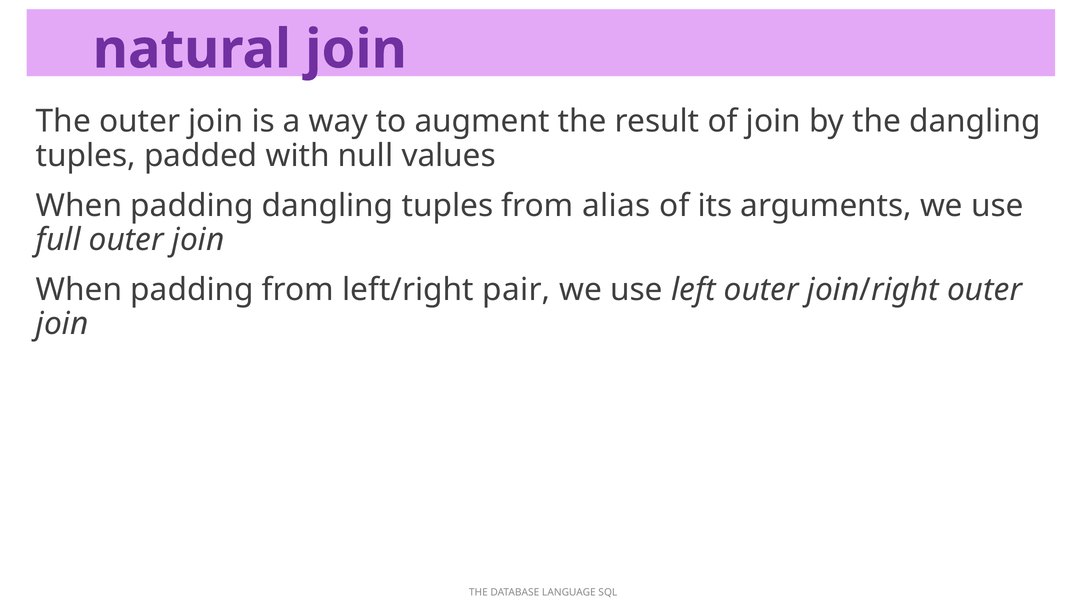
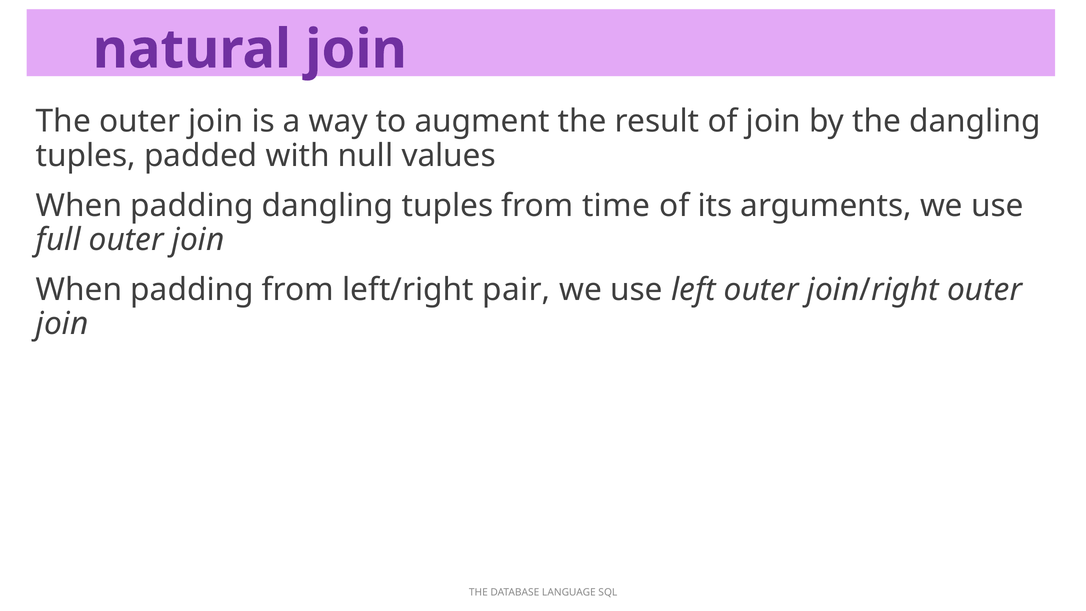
alias: alias -> time
